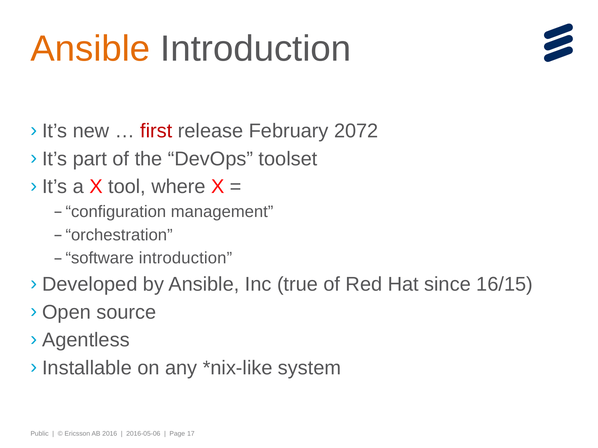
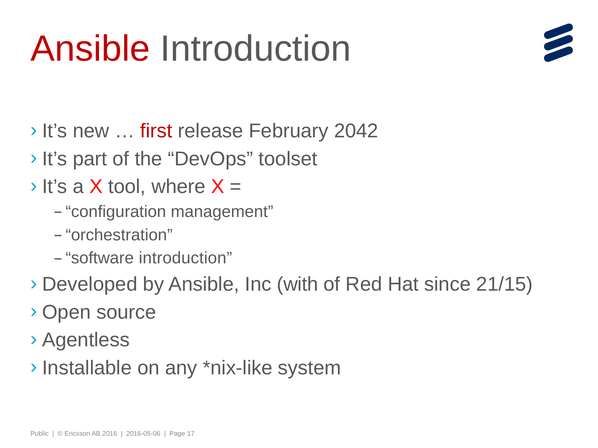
Ansible at (90, 49) colour: orange -> red
2072: 2072 -> 2042
true: true -> with
16/15: 16/15 -> 21/15
